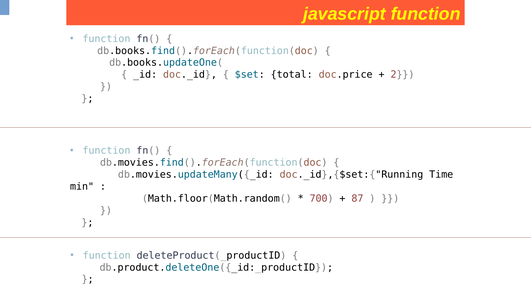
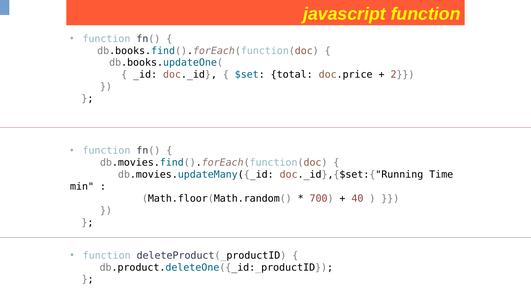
87: 87 -> 40
